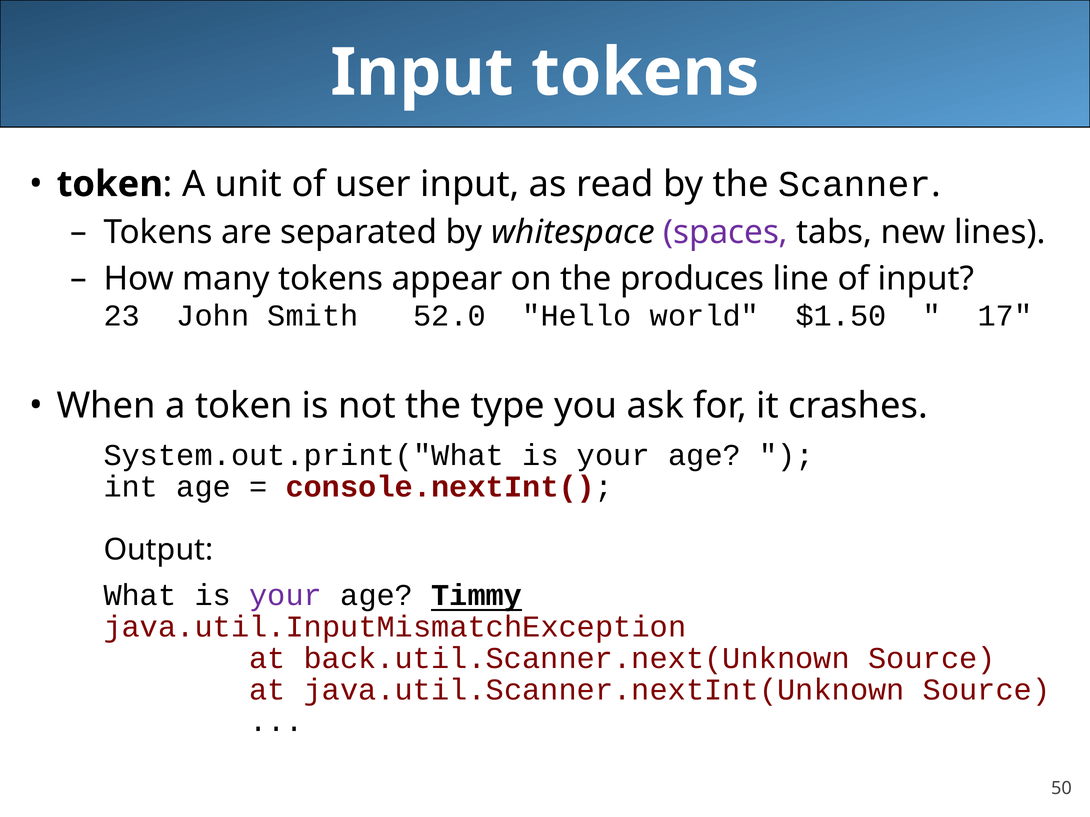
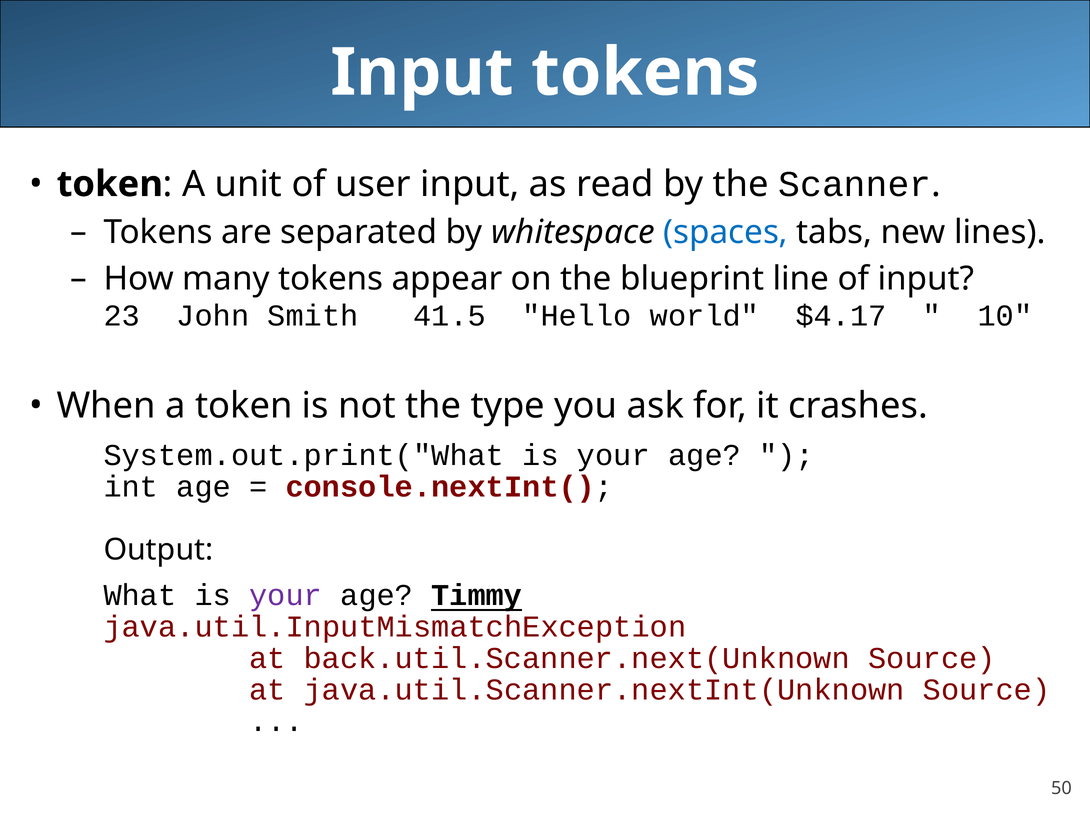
spaces colour: purple -> blue
produces: produces -> blueprint
52.0: 52.0 -> 41.5
$1.50: $1.50 -> $4.17
17: 17 -> 10
